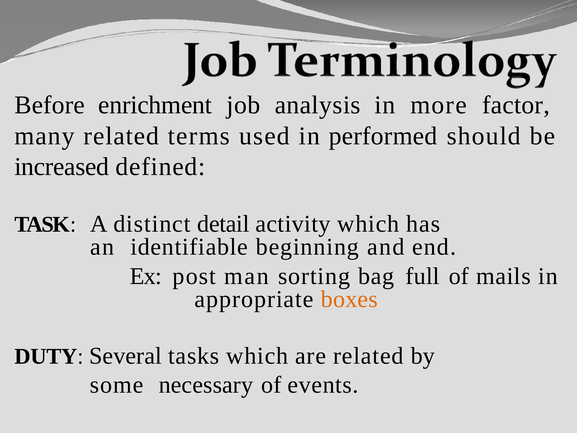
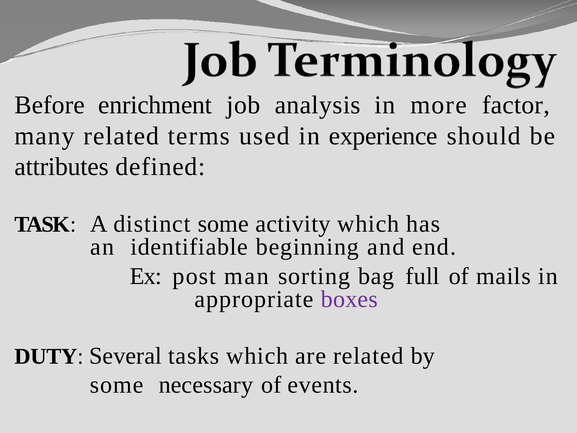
performed: performed -> experience
increased: increased -> attributes
distinct detail: detail -> some
boxes colour: orange -> purple
